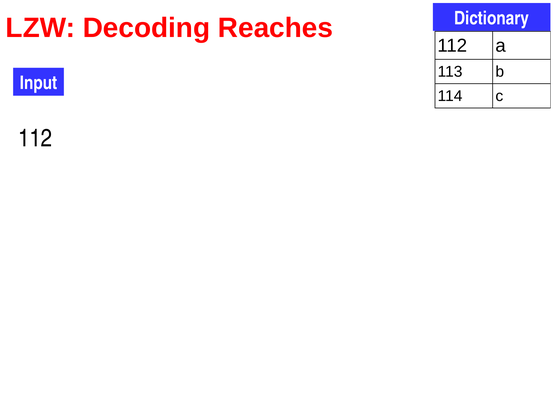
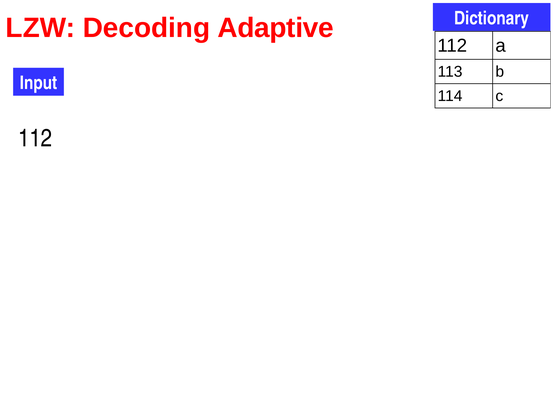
Reaches: Reaches -> Adaptive
